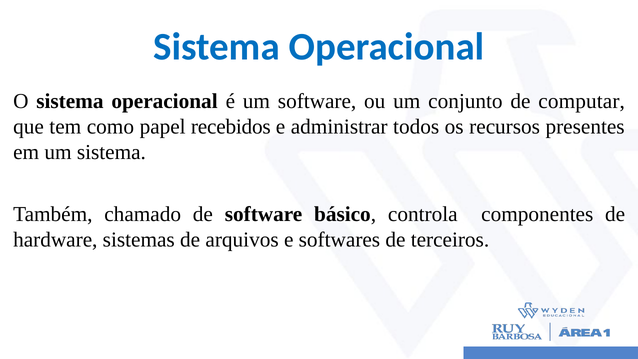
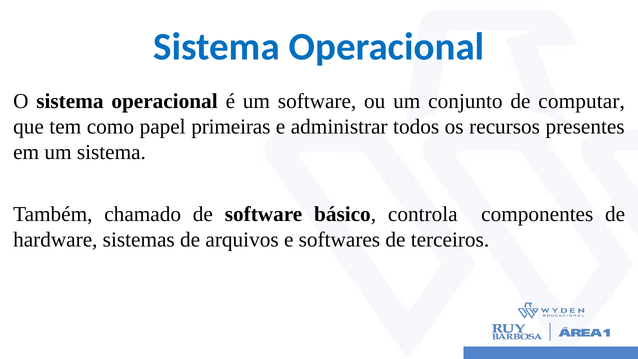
recebidos: recebidos -> primeiras
